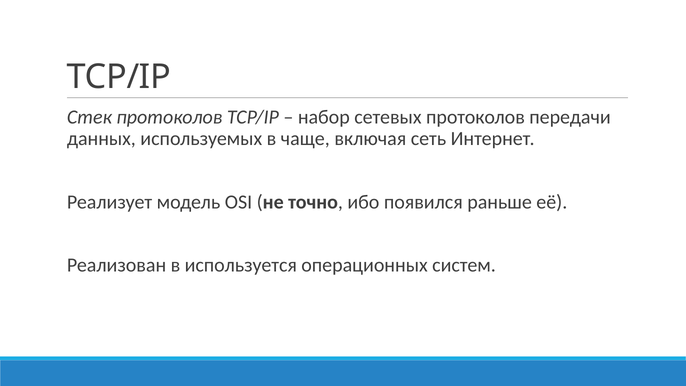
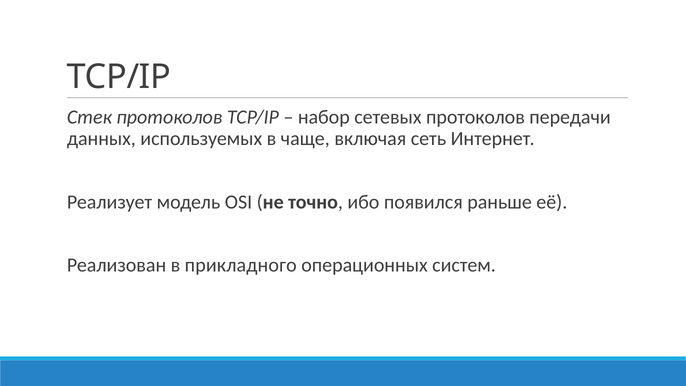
используется: используется -> прикладного
